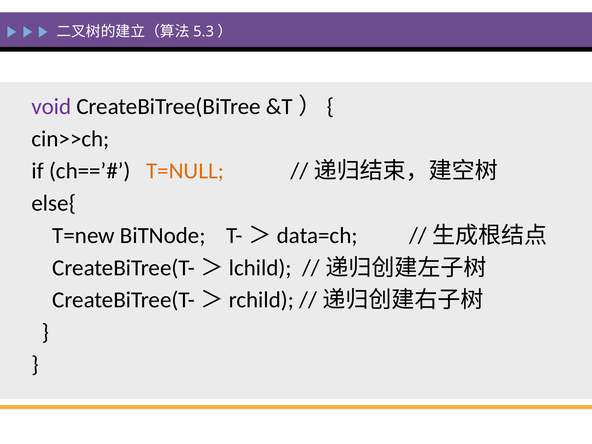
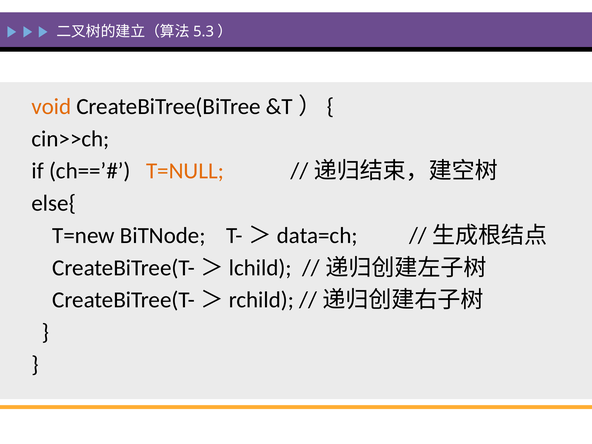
void colour: purple -> orange
